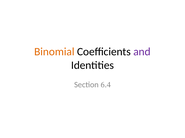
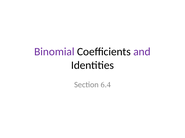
Binomial colour: orange -> purple
